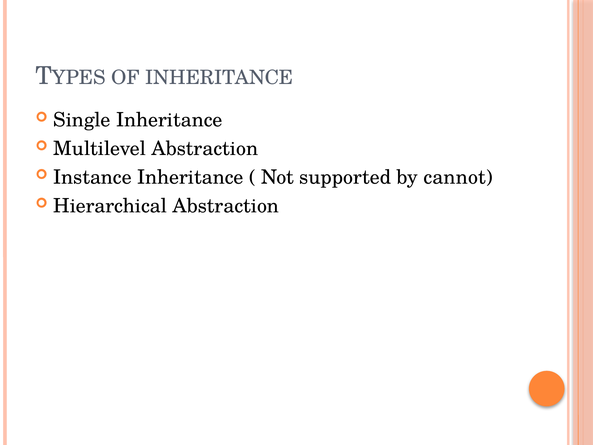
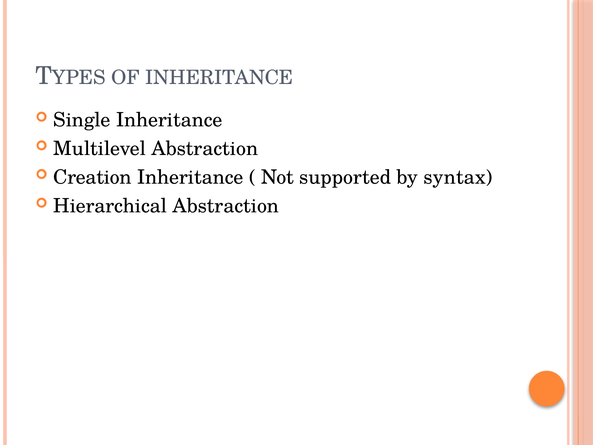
Instance: Instance -> Creation
cannot: cannot -> syntax
